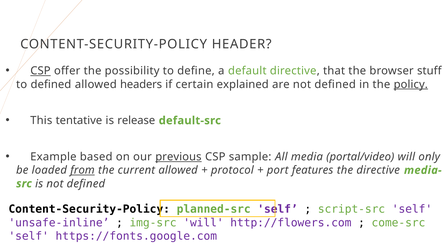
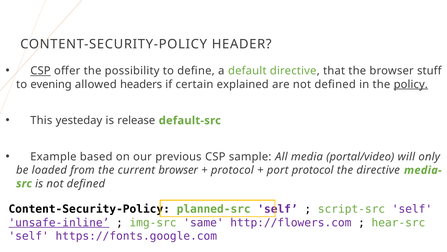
to defined: defined -> evening
tentative: tentative -> yesteday
previous underline: present -> none
from underline: present -> none
current allowed: allowed -> browser
port features: features -> protocol
unsafe-inline underline: none -> present
img-src will: will -> same
come-src: come-src -> hear-src
